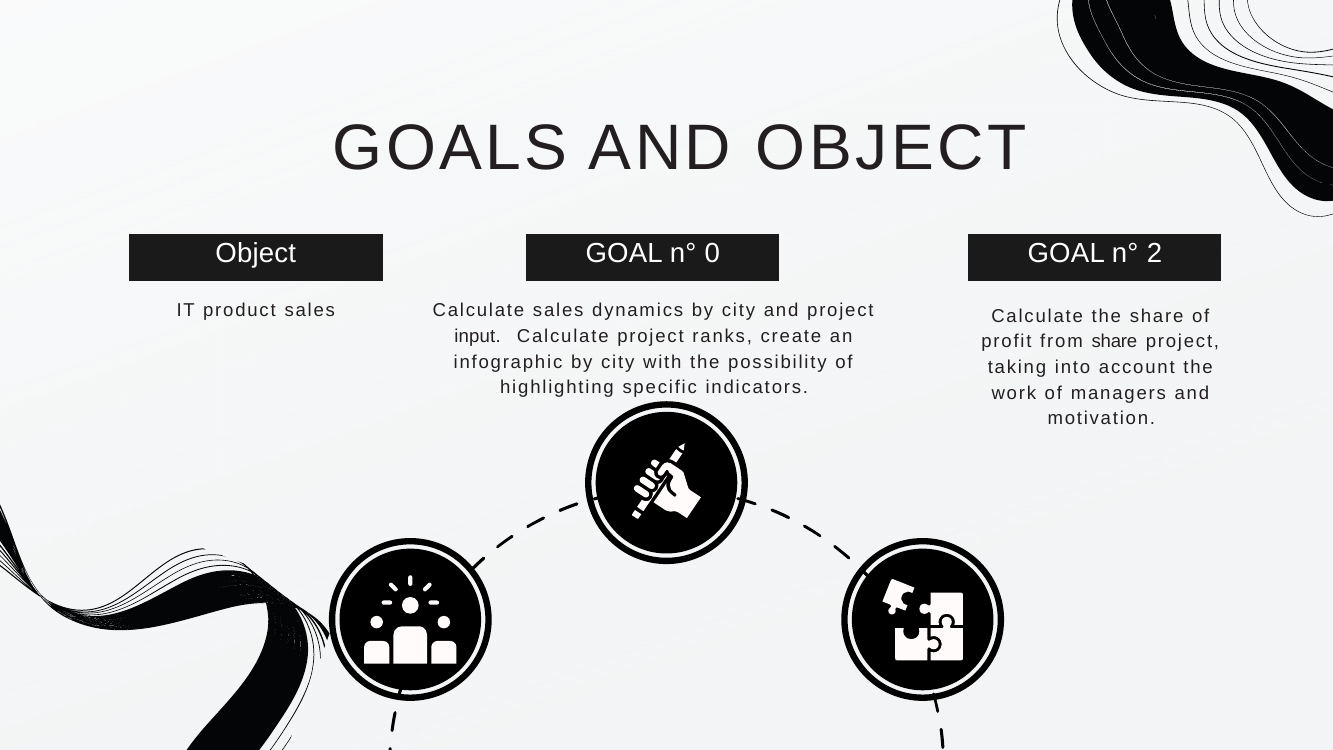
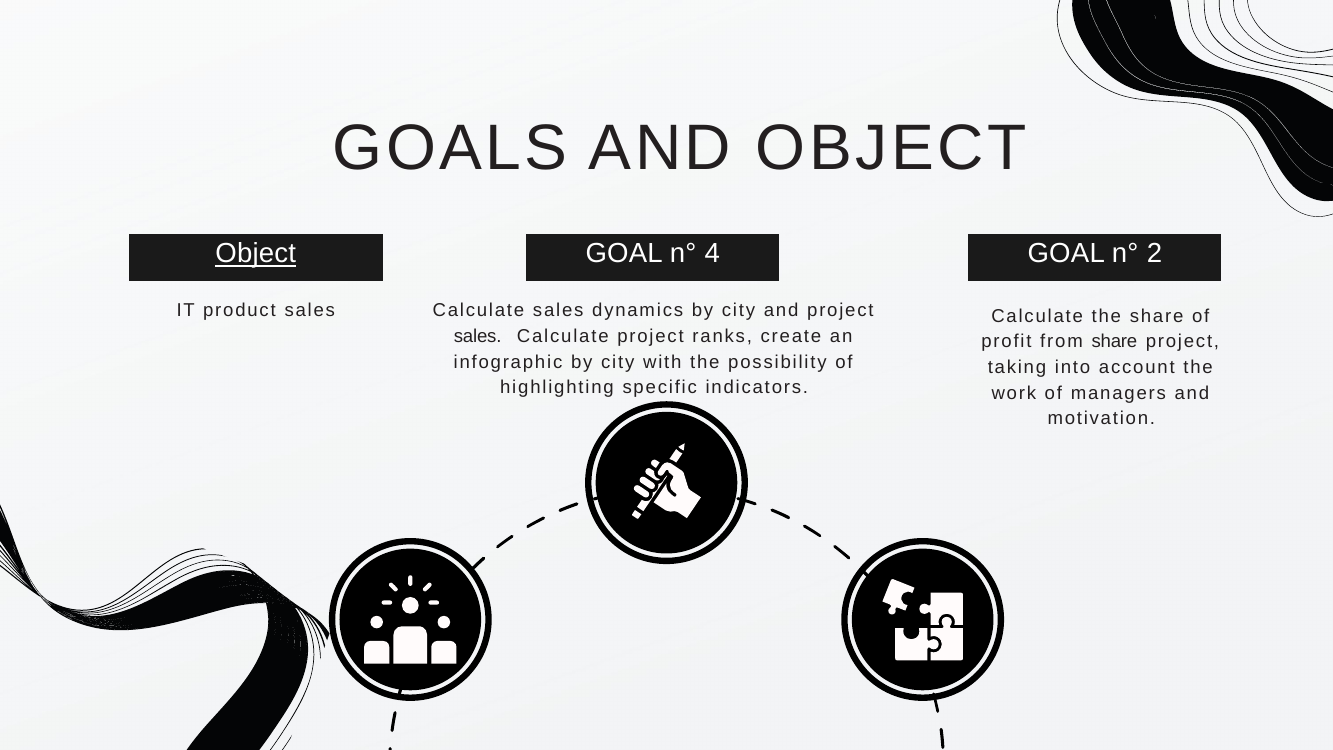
Object at (256, 254) underline: none -> present
0: 0 -> 4
input at (477, 336): input -> sales
